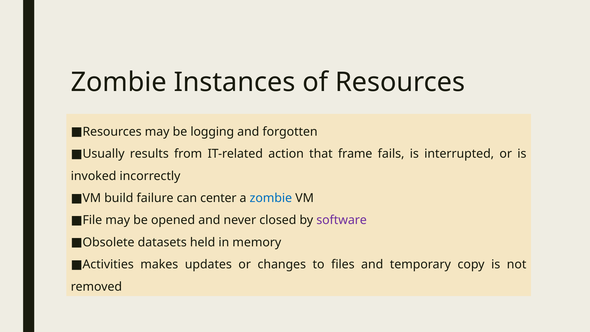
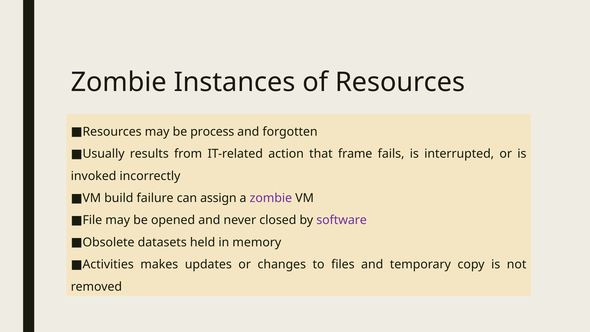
logging: logging -> process
center: center -> assign
zombie at (271, 198) colour: blue -> purple
